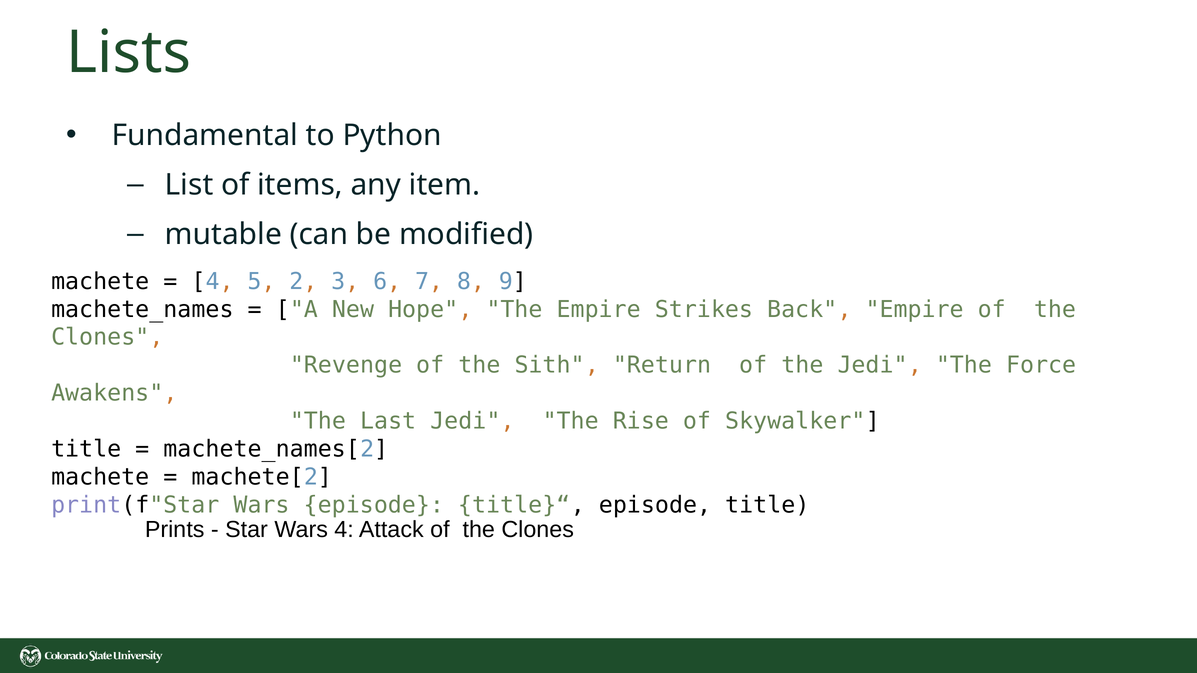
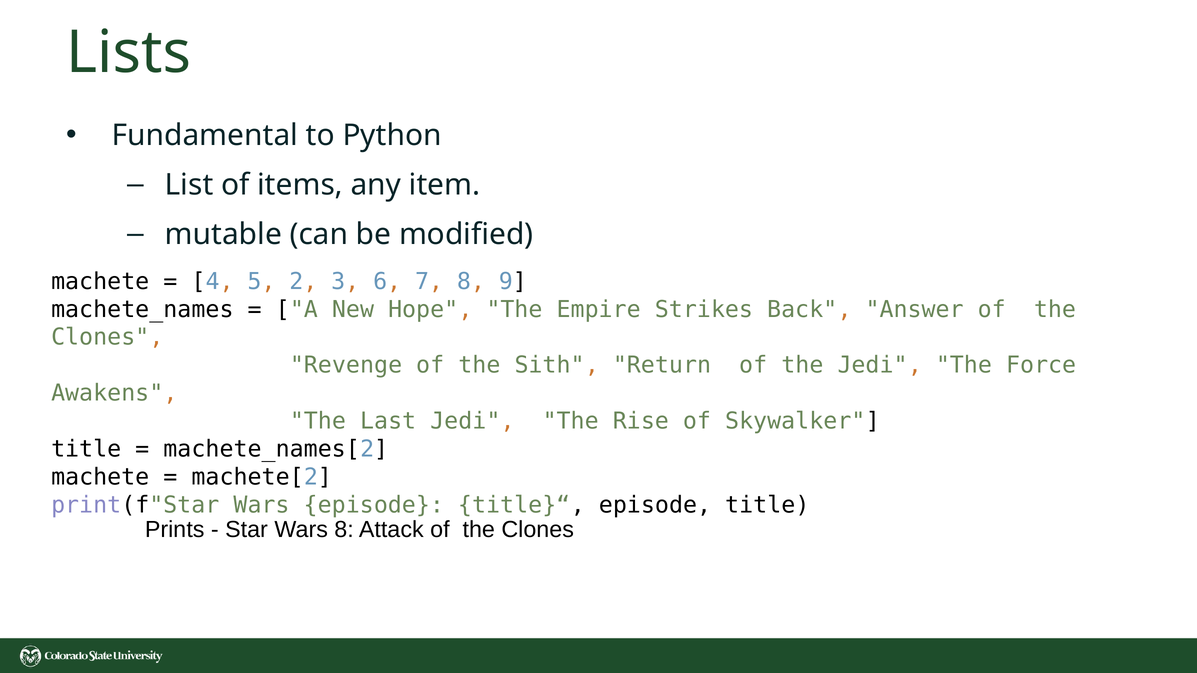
Back Empire: Empire -> Answer
Wars 4: 4 -> 8
